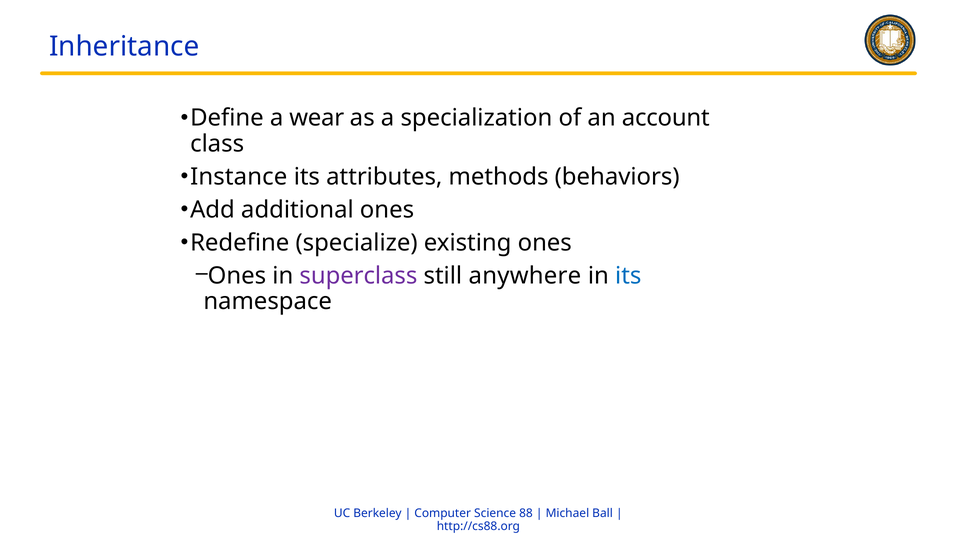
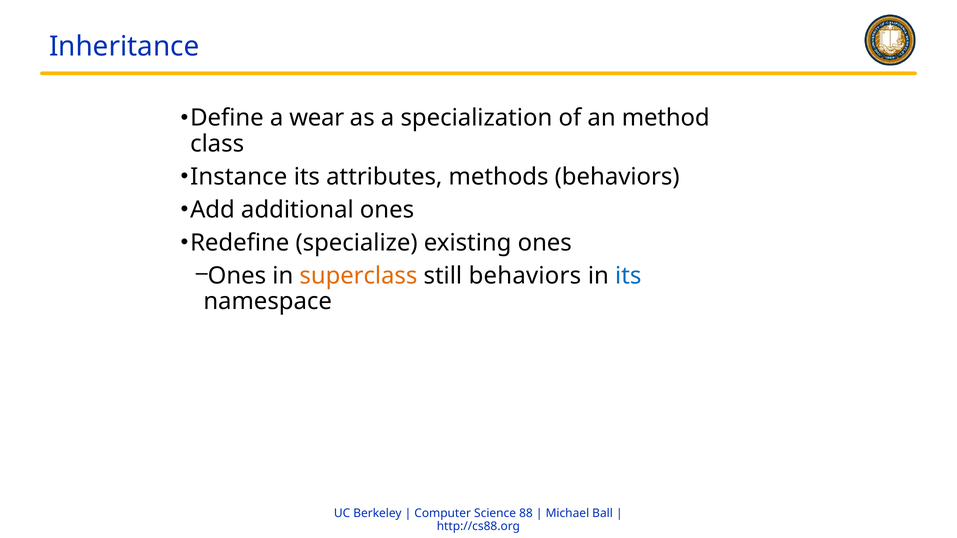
account: account -> method
superclass colour: purple -> orange
still anywhere: anywhere -> behaviors
